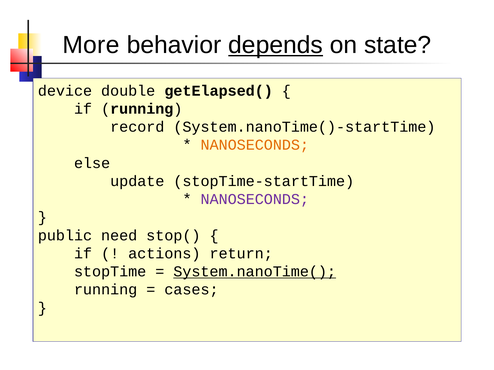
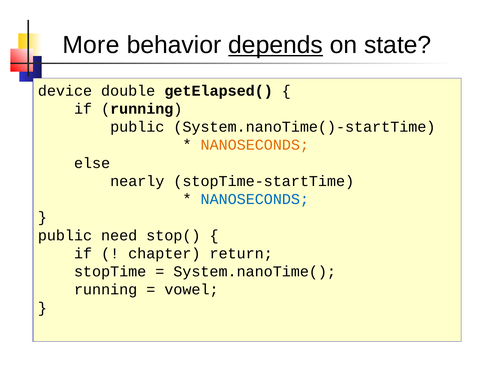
record at (137, 127): record -> public
update: update -> nearly
NANOSECONDS at (255, 200) colour: purple -> blue
actions: actions -> chapter
System.nanoTime( underline: present -> none
cases: cases -> vowel
